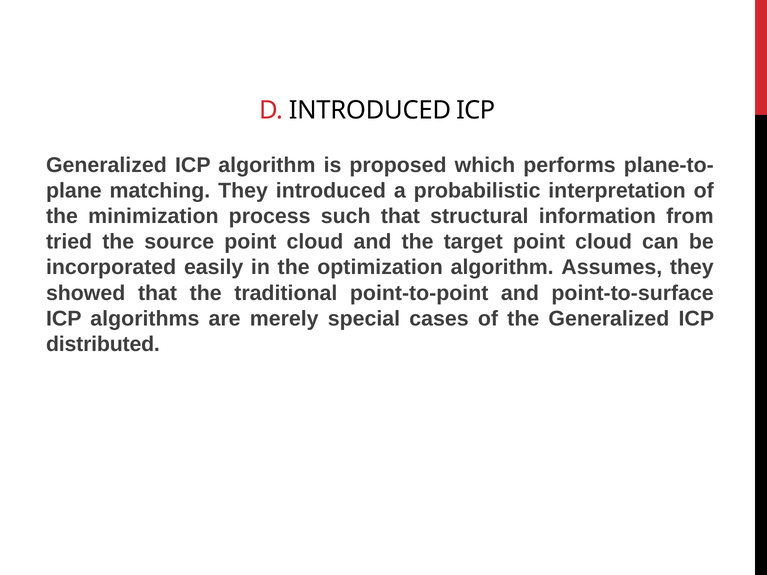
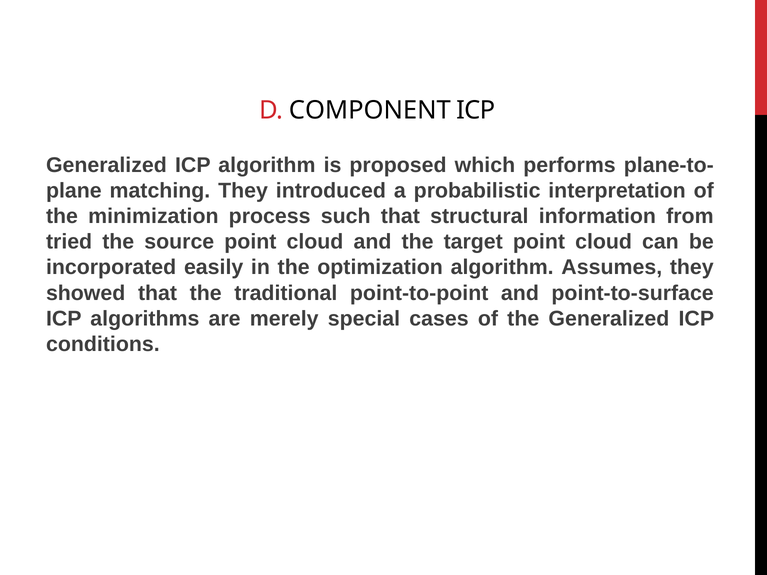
D INTRODUCED: INTRODUCED -> COMPONENT
distributed: distributed -> conditions
